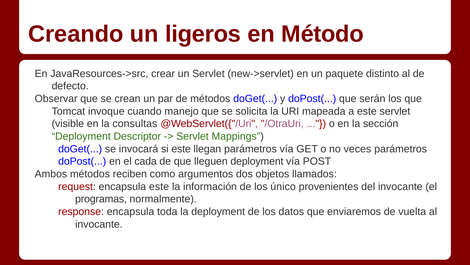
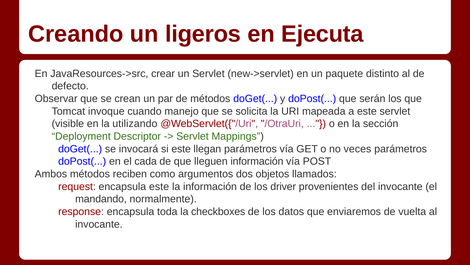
Método: Método -> Ejecuta
consultas: consultas -> utilizando
lleguen deployment: deployment -> información
único: único -> driver
programas: programas -> mandando
la deployment: deployment -> checkboxes
